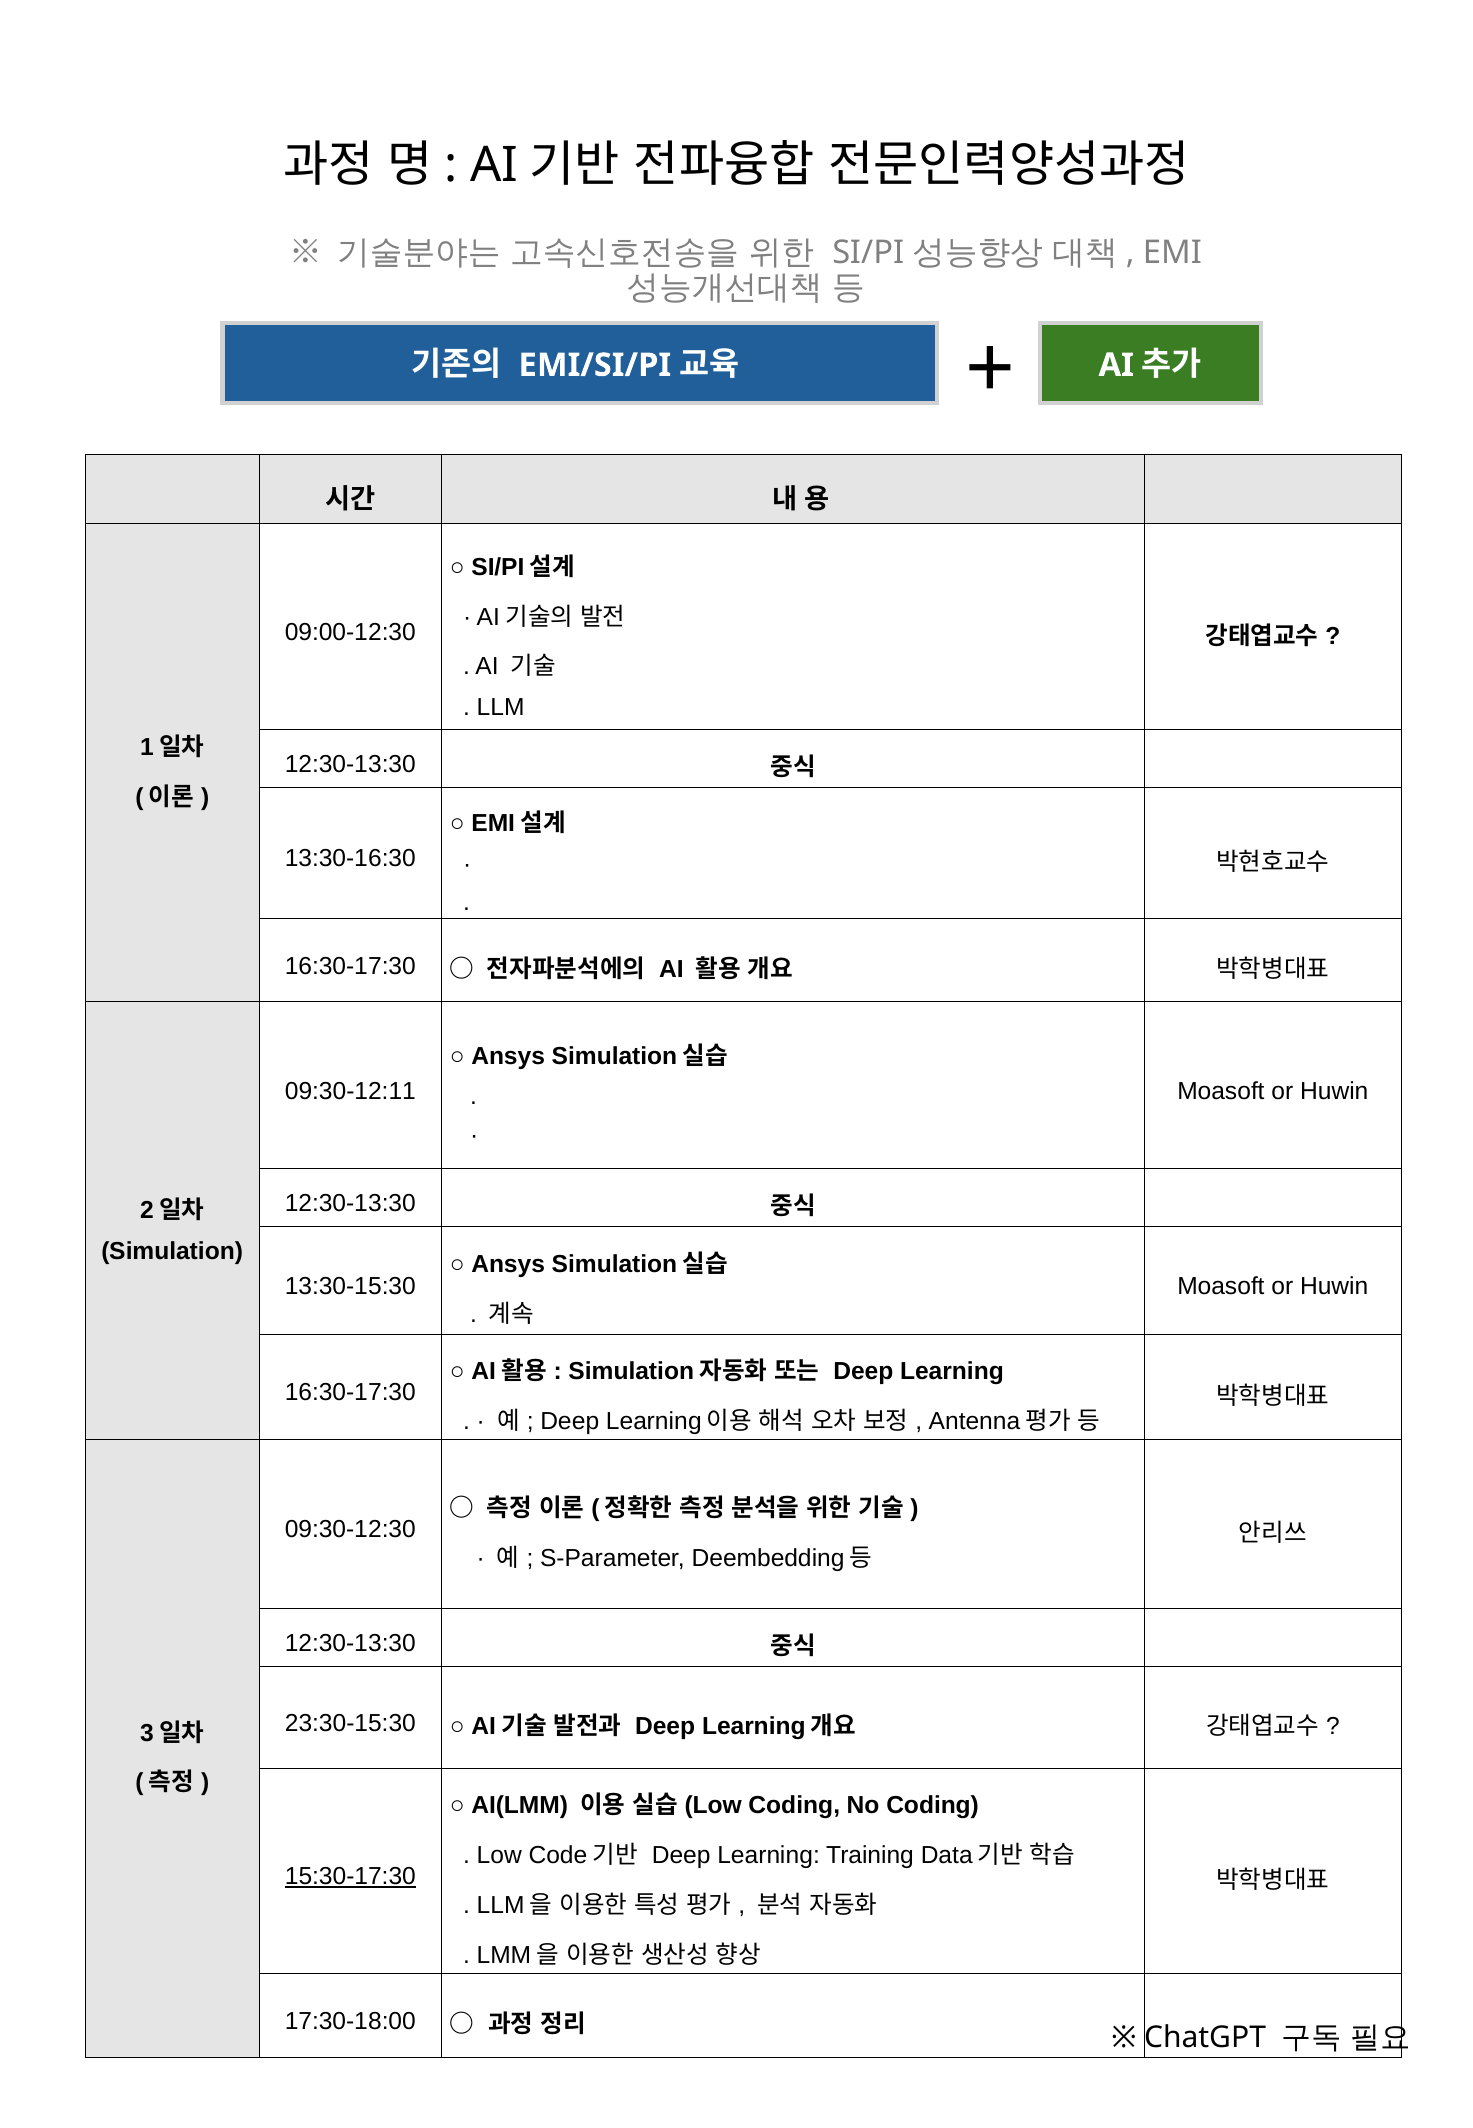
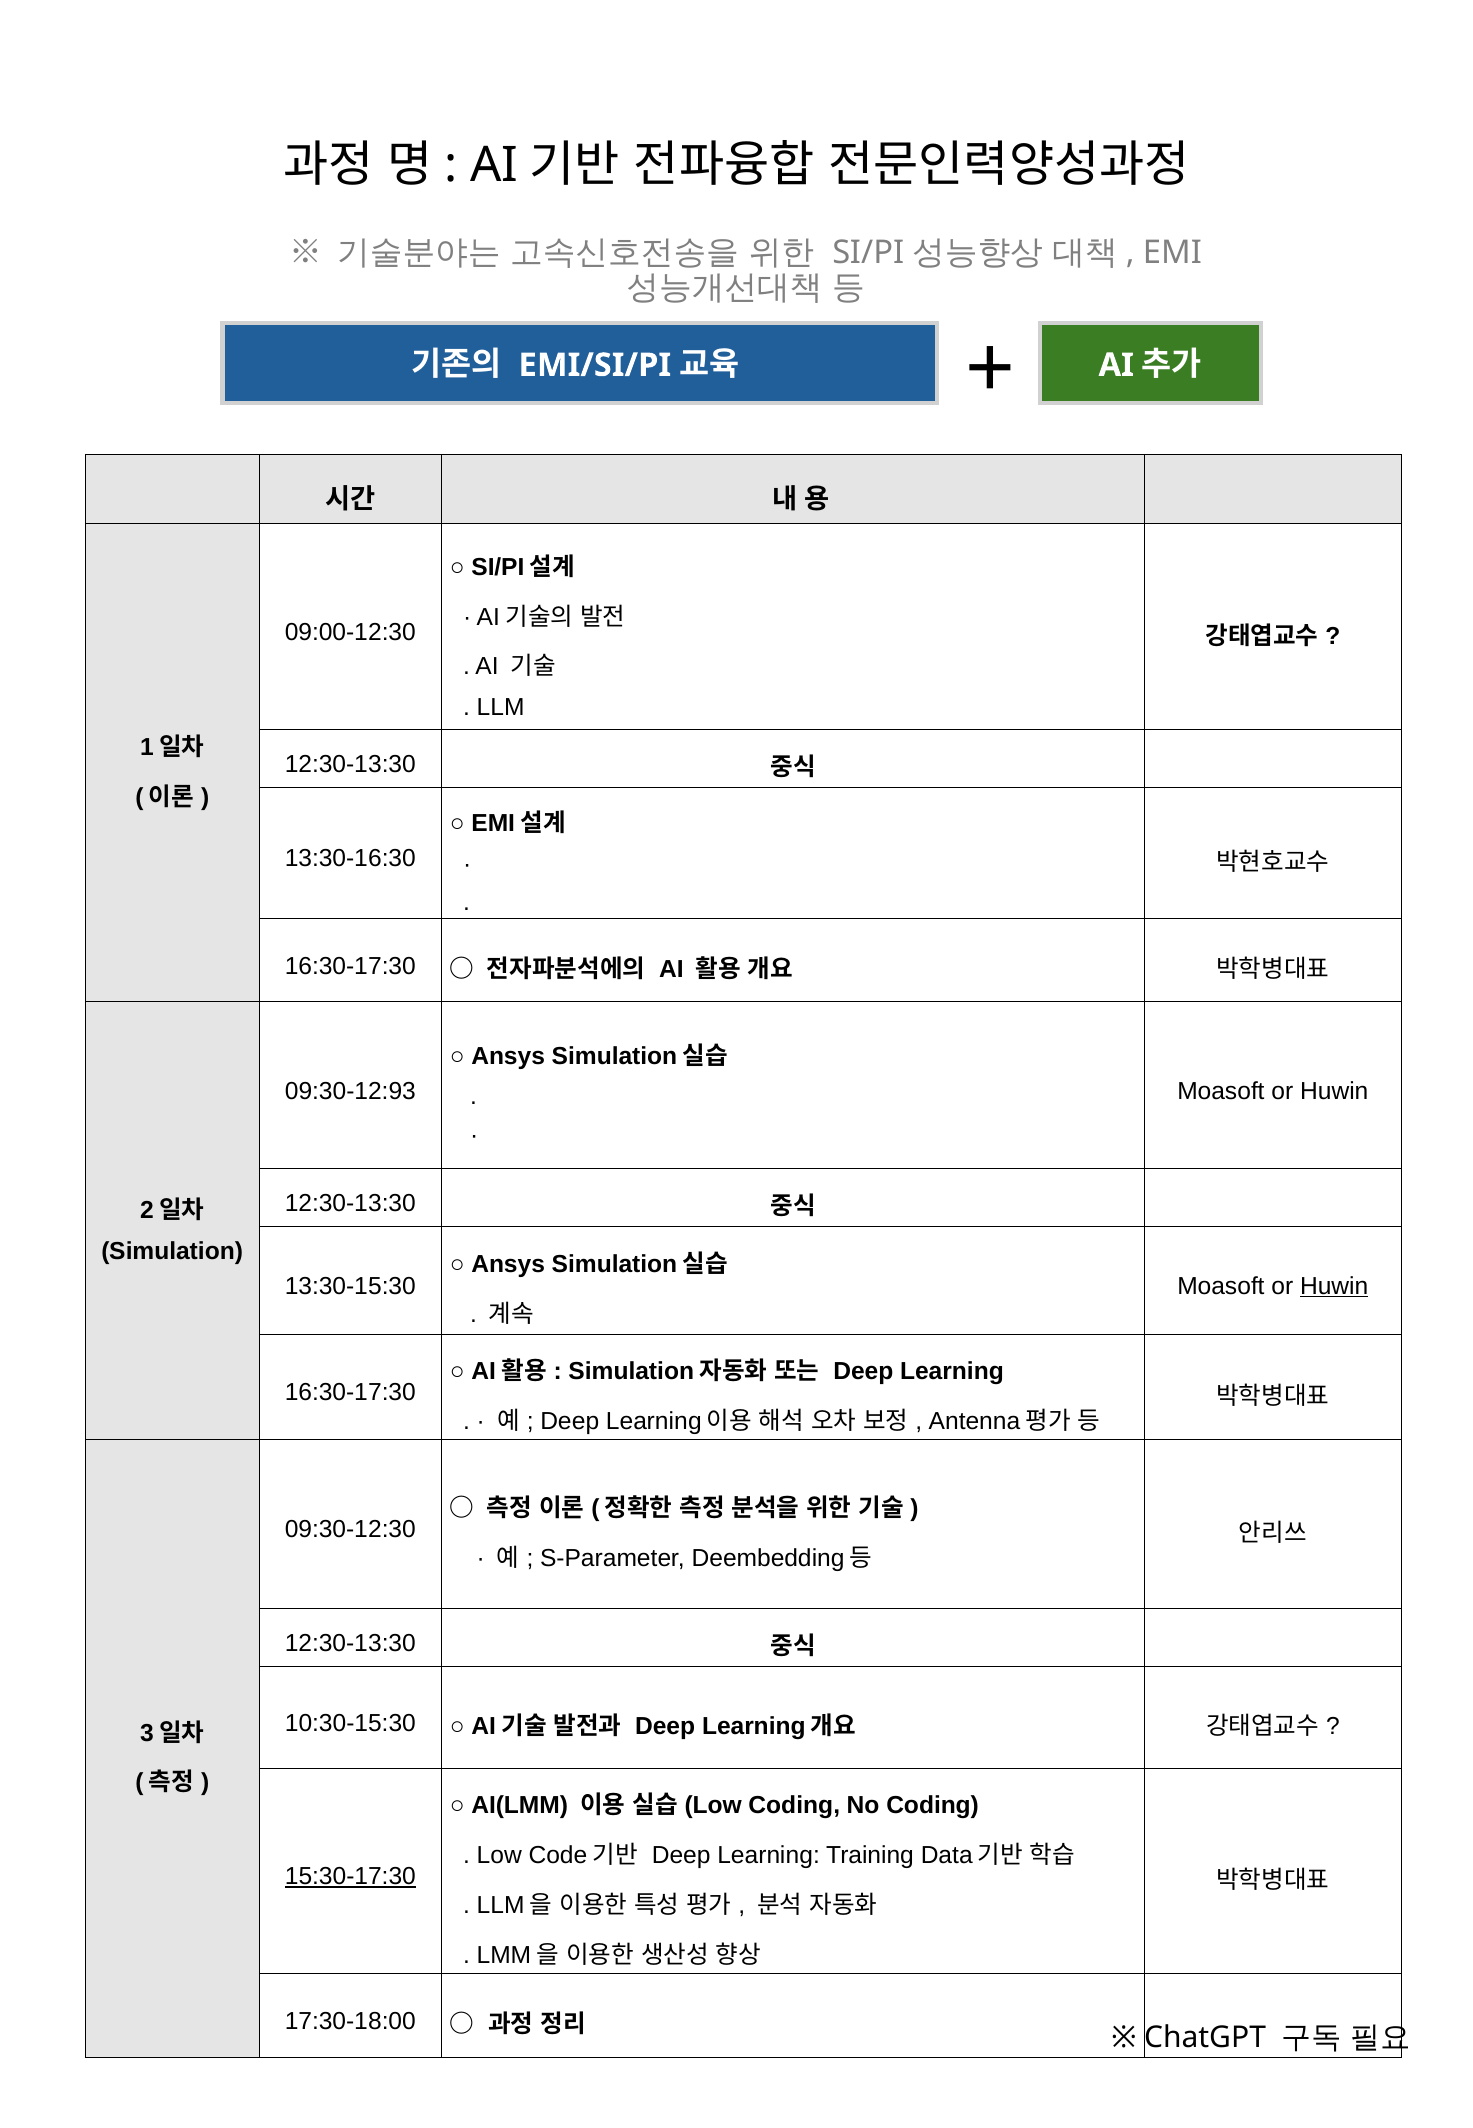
09:30-12:11: 09:30-12:11 -> 09:30-12:93
Huwin at (1334, 1286) underline: none -> present
23:30-15:30: 23:30-15:30 -> 10:30-15:30
